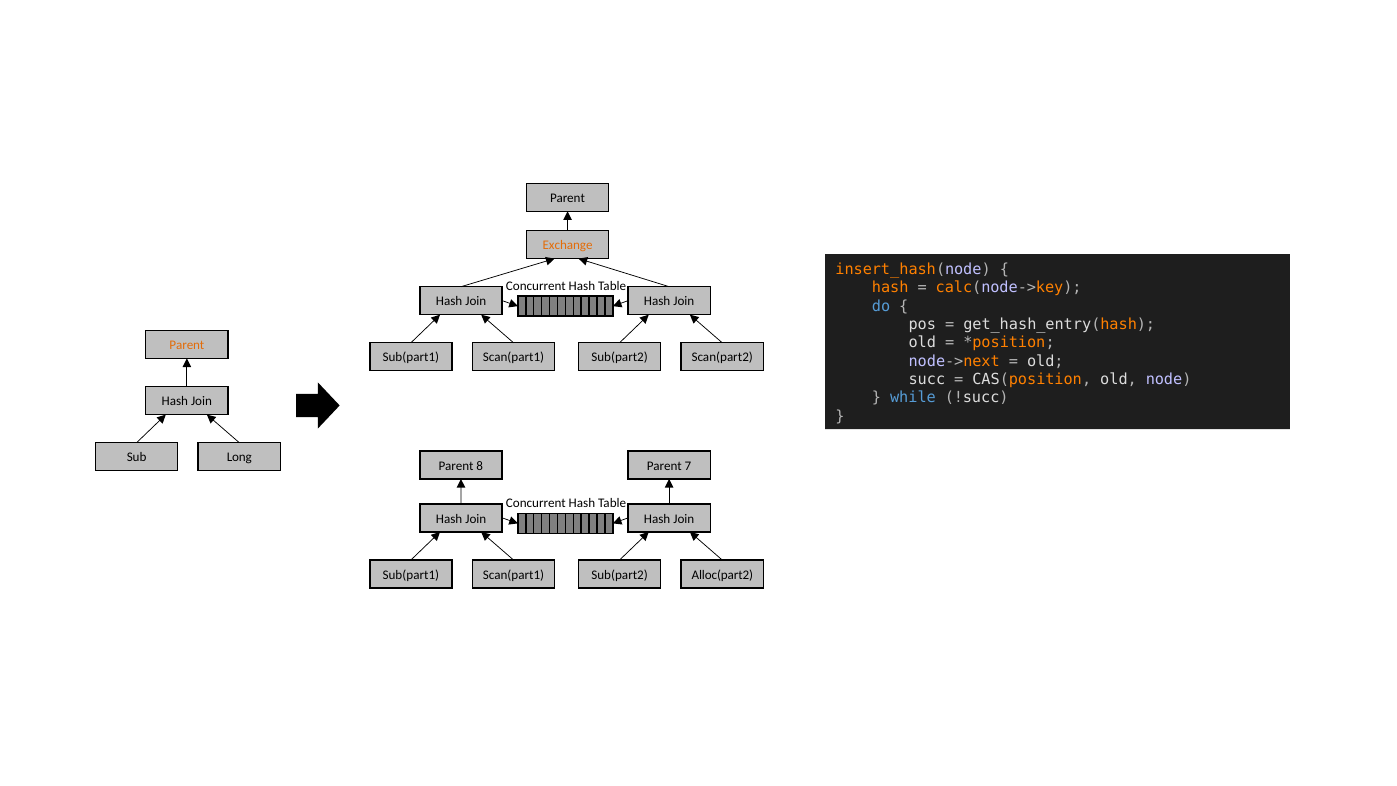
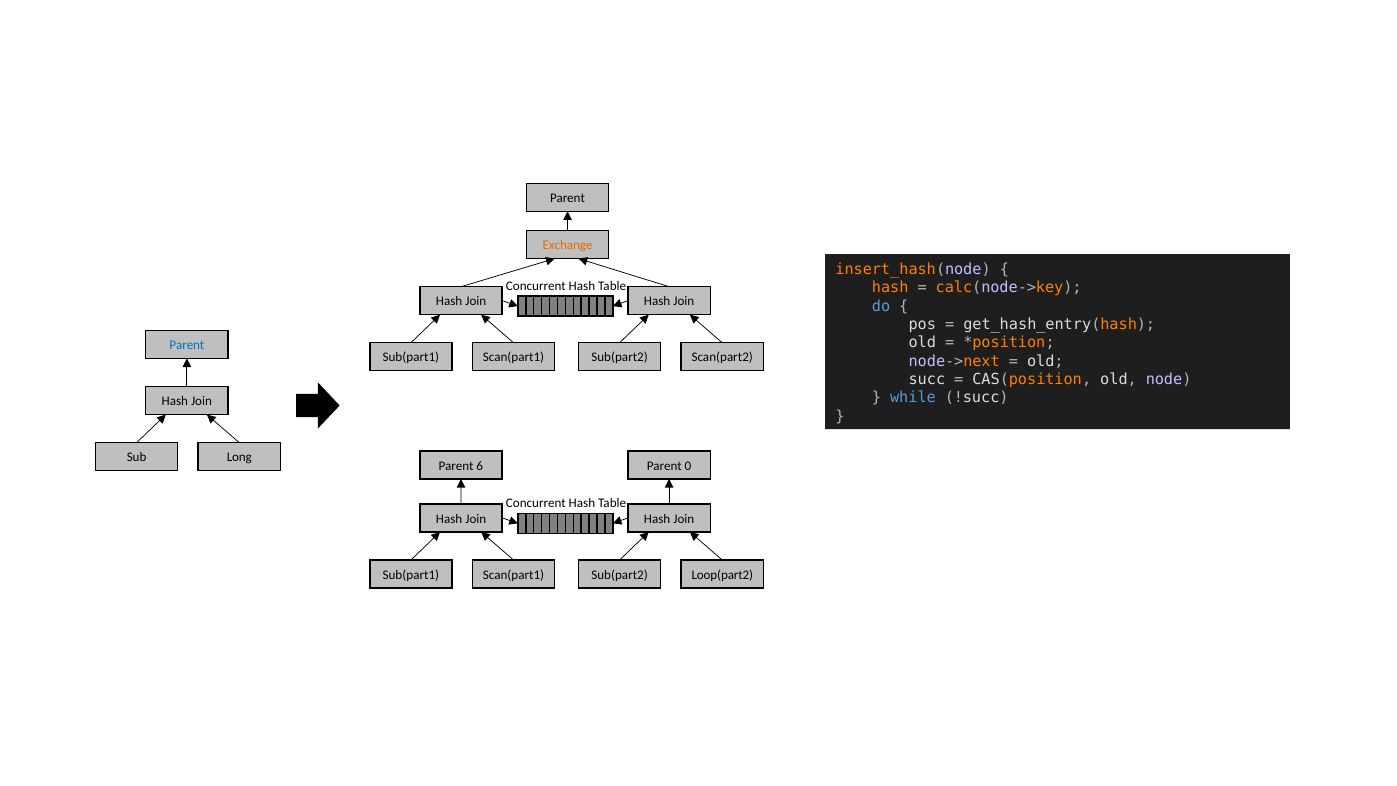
Parent at (187, 345) colour: orange -> blue
8: 8 -> 6
7: 7 -> 0
Alloc(part2: Alloc(part2 -> Loop(part2
